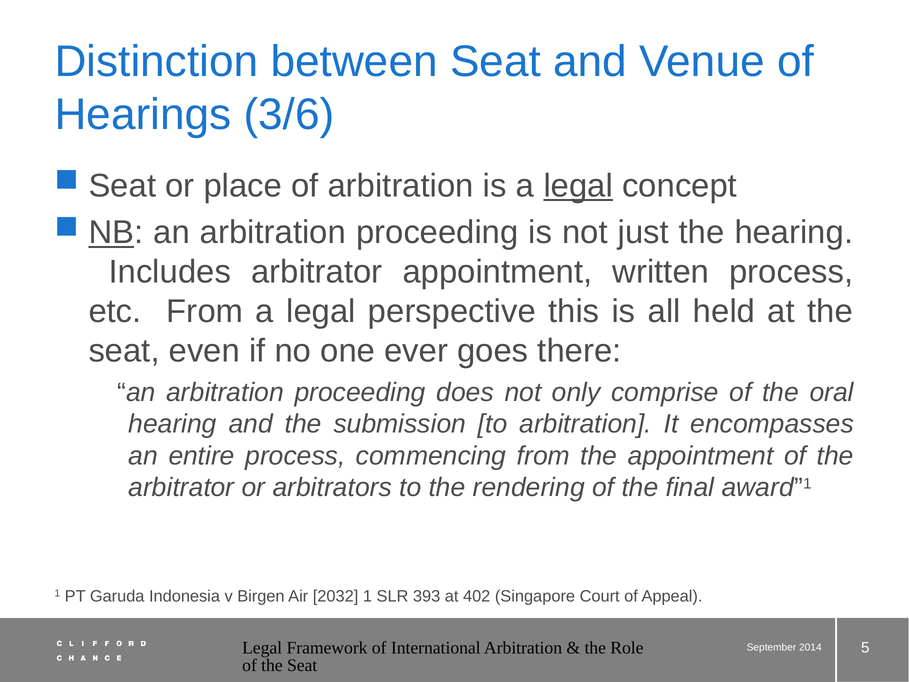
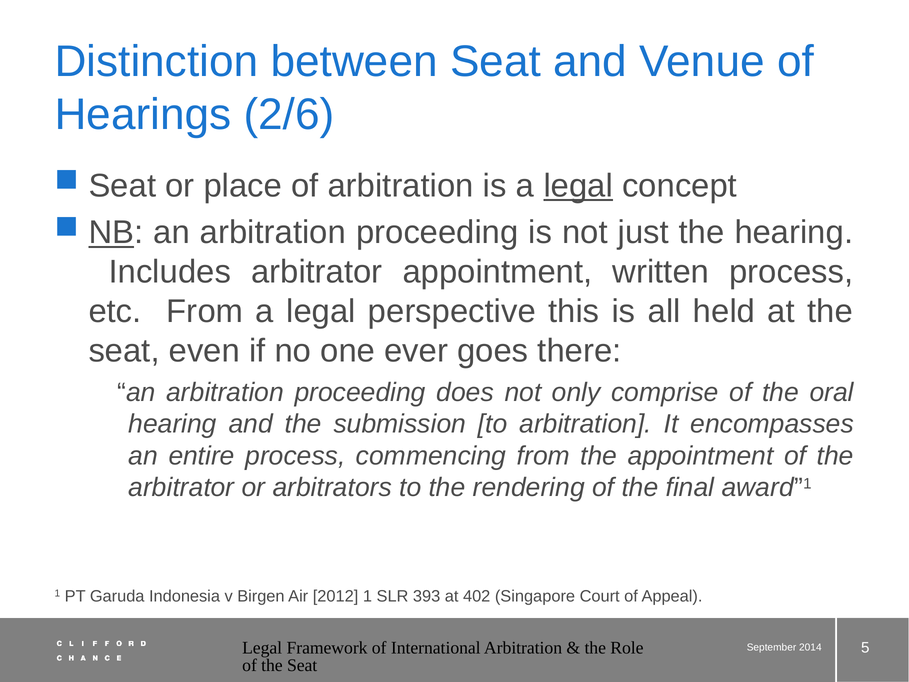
3/6: 3/6 -> 2/6
2032: 2032 -> 2012
